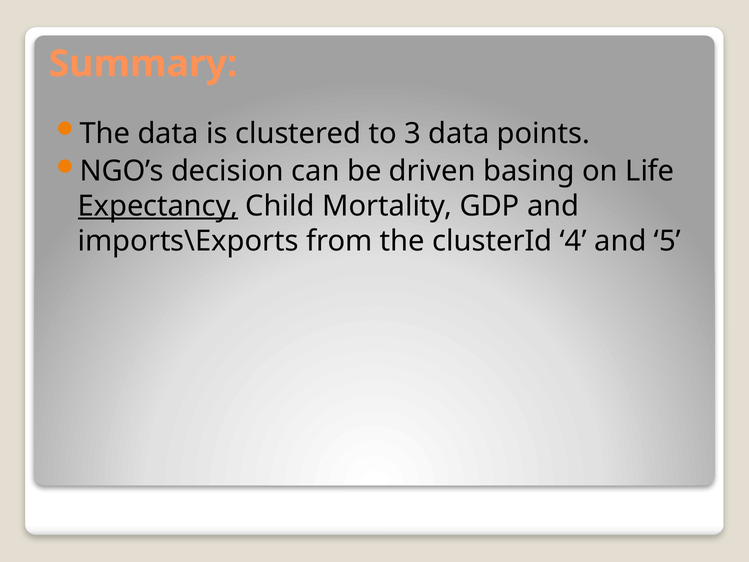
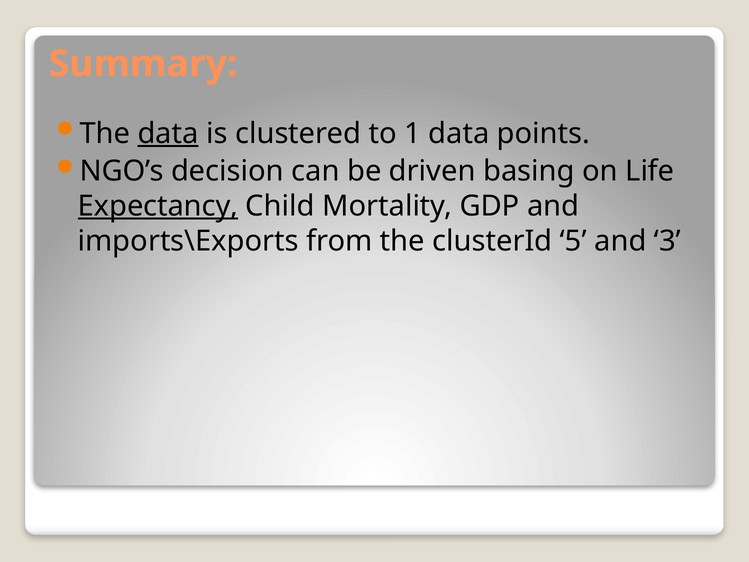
data at (168, 133) underline: none -> present
3: 3 -> 1
4: 4 -> 5
5: 5 -> 3
